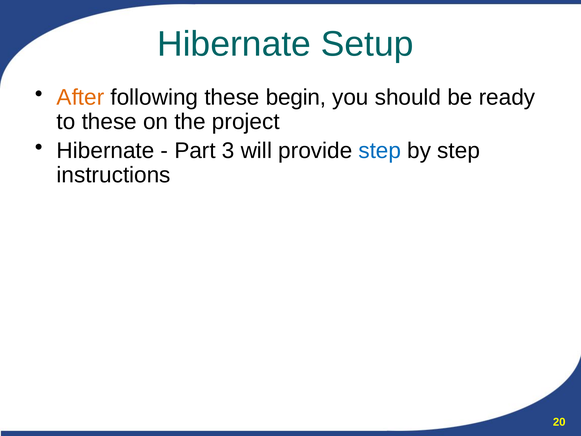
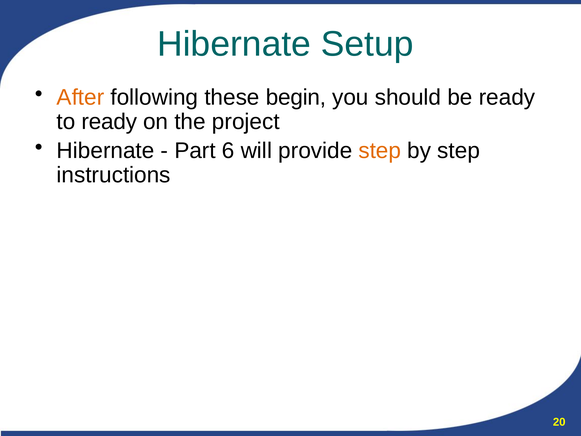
to these: these -> ready
3: 3 -> 6
step at (380, 151) colour: blue -> orange
